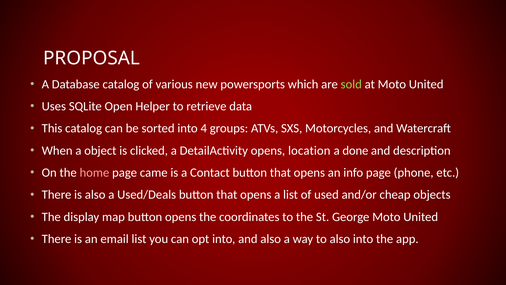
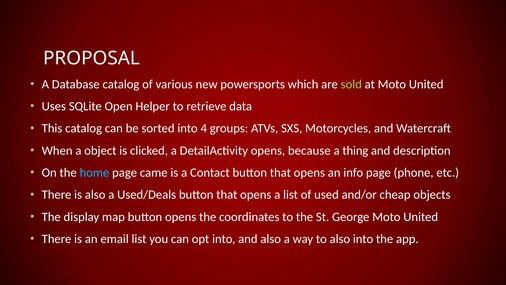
location: location -> because
done: done -> thing
home colour: pink -> light blue
